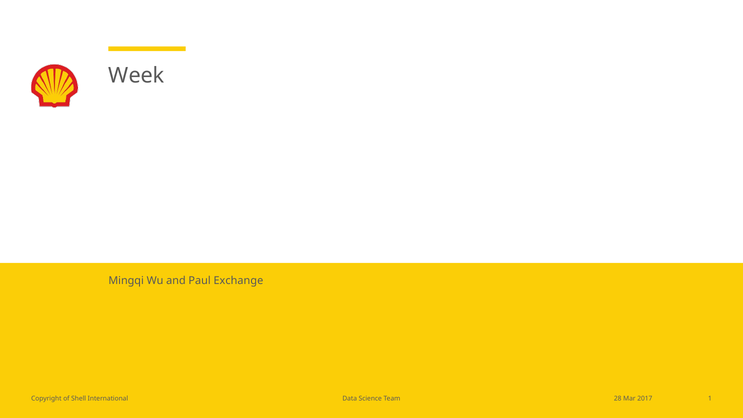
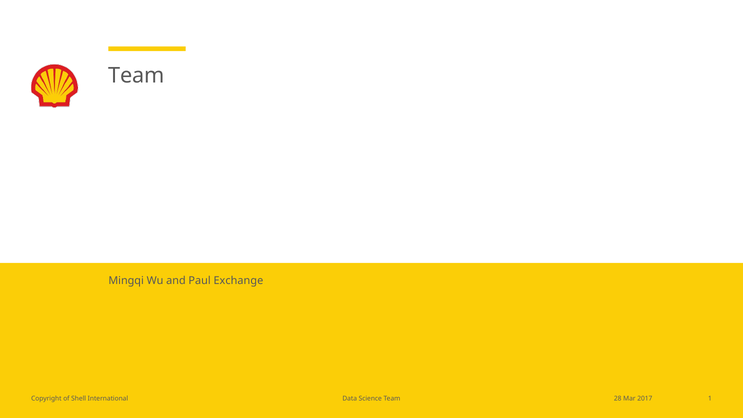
Week at (136, 76): Week -> Team
